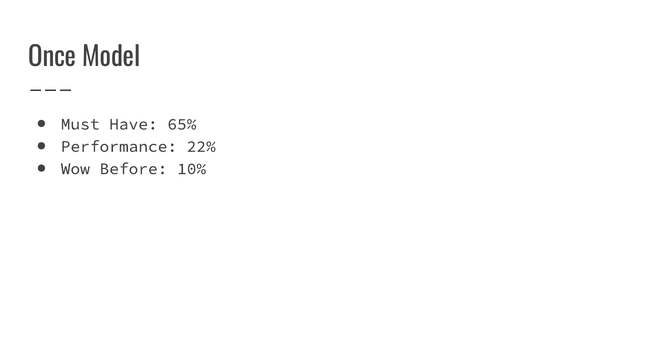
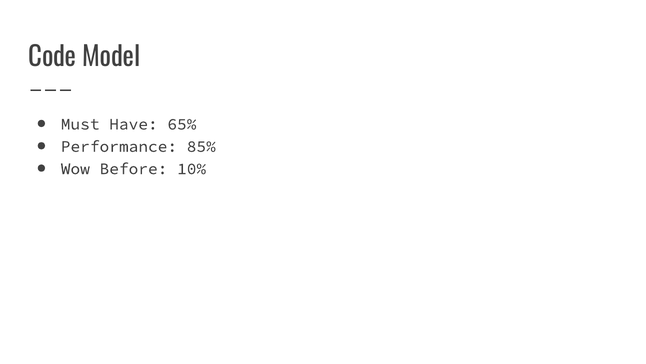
Once: Once -> Code
22%: 22% -> 85%
